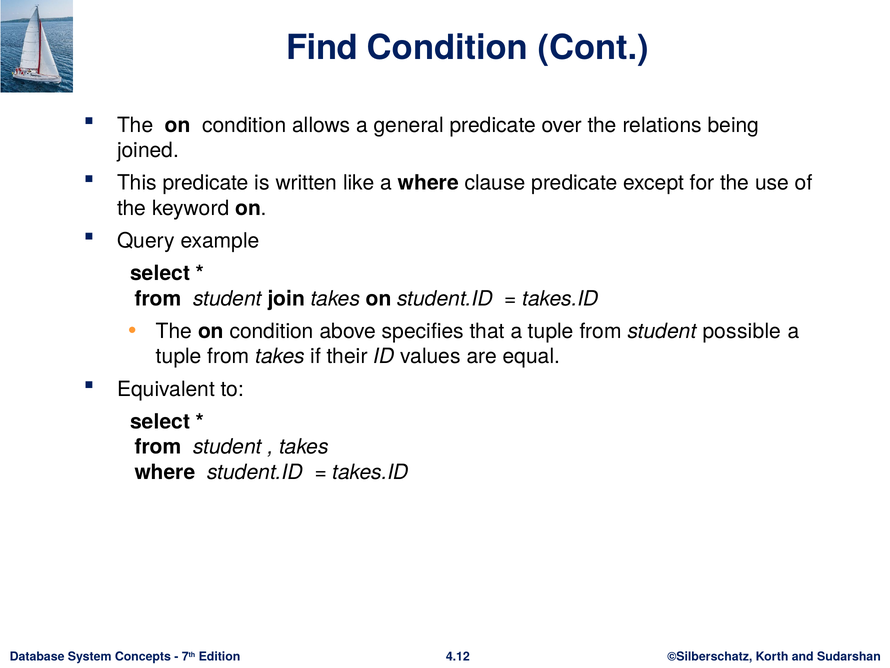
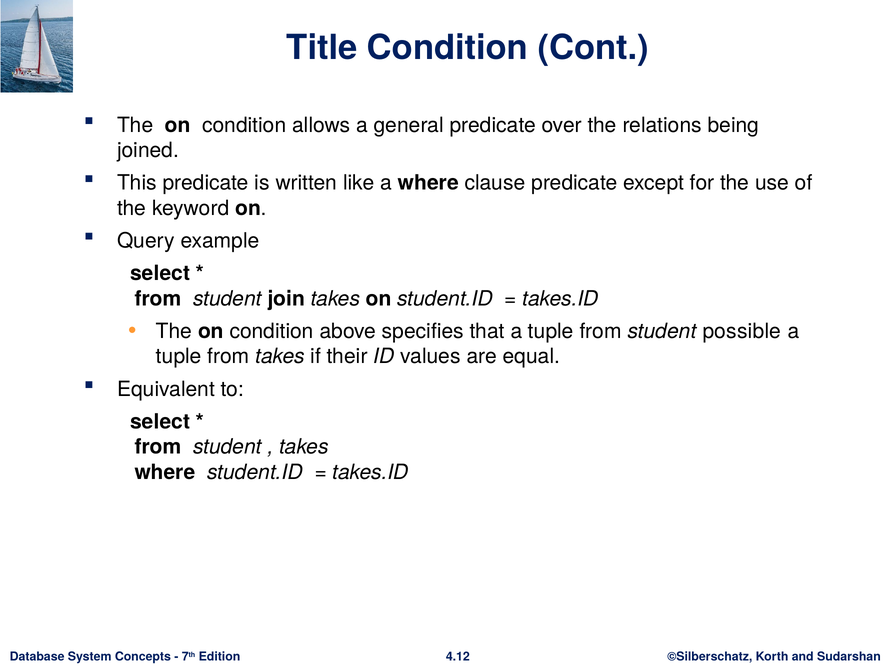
Find: Find -> Title
